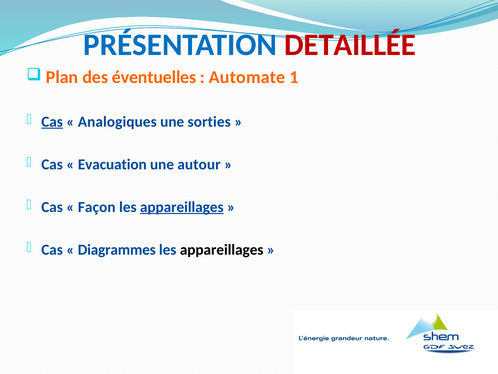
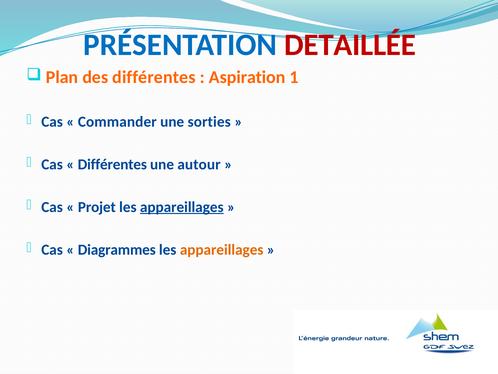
des éventuelles: éventuelles -> différentes
Automate: Automate -> Aspiration
Cas at (52, 122) underline: present -> none
Analogiques: Analogiques -> Commander
Evacuation at (112, 164): Evacuation -> Différentes
Façon: Façon -> Projet
appareillages at (222, 249) colour: black -> orange
